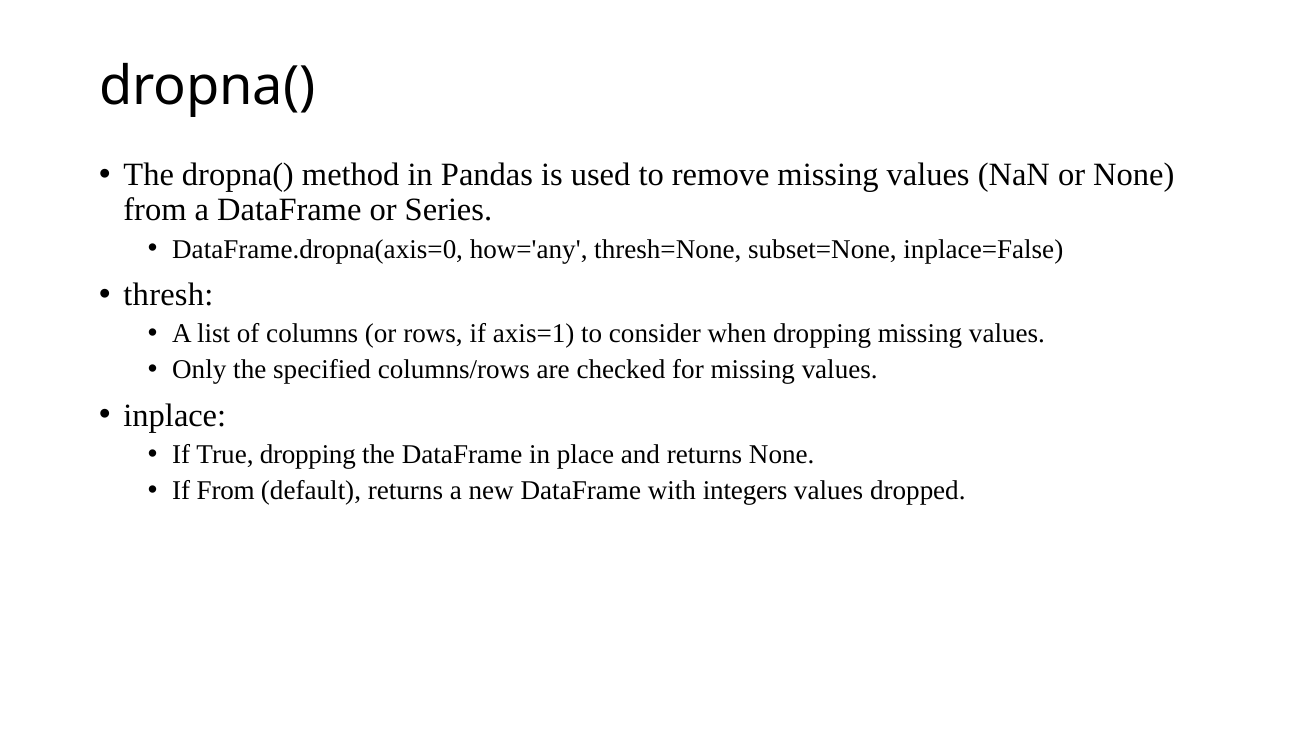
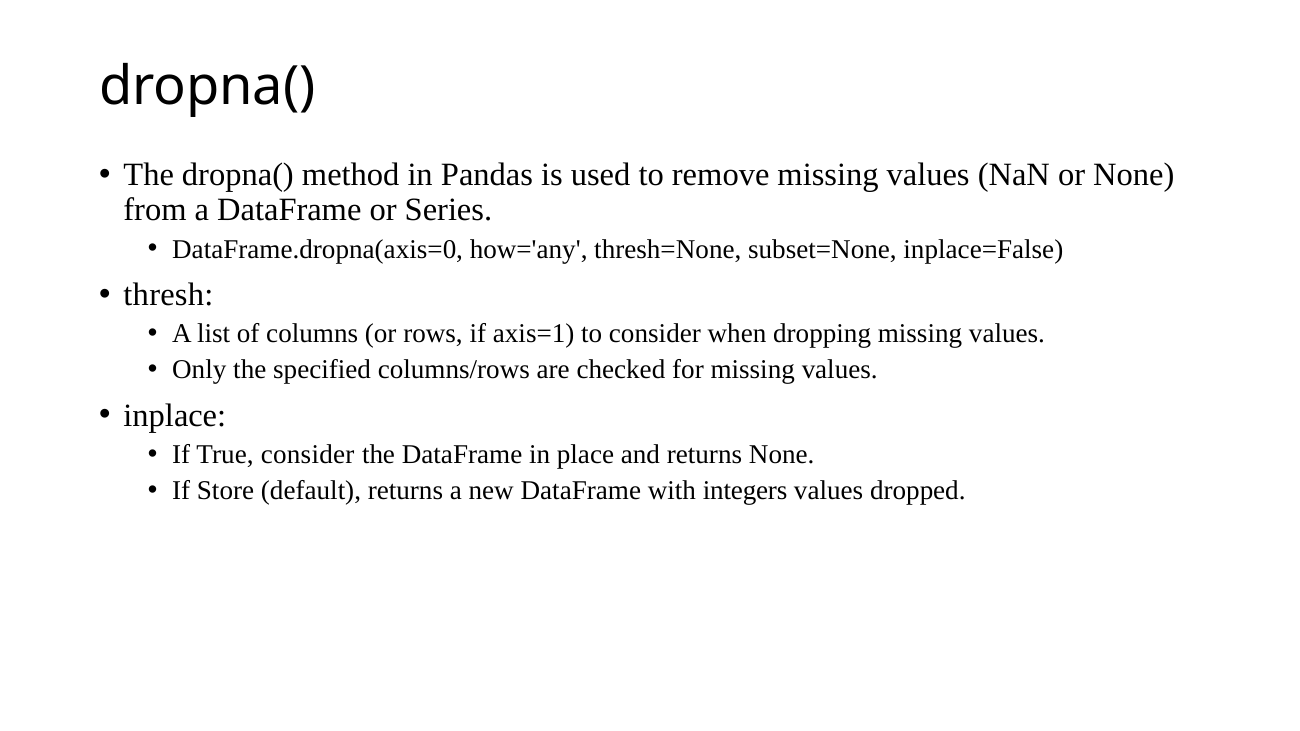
True dropping: dropping -> consider
If From: From -> Store
